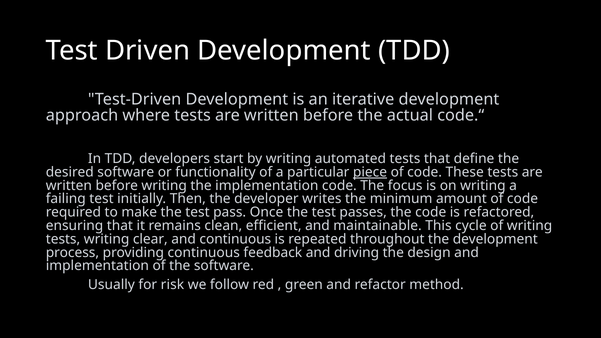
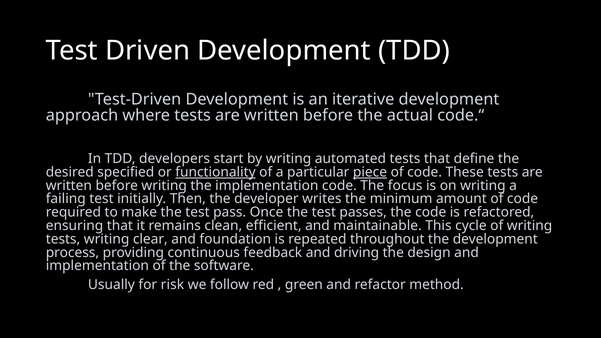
desired software: software -> specified
functionality underline: none -> present
and continuous: continuous -> foundation
